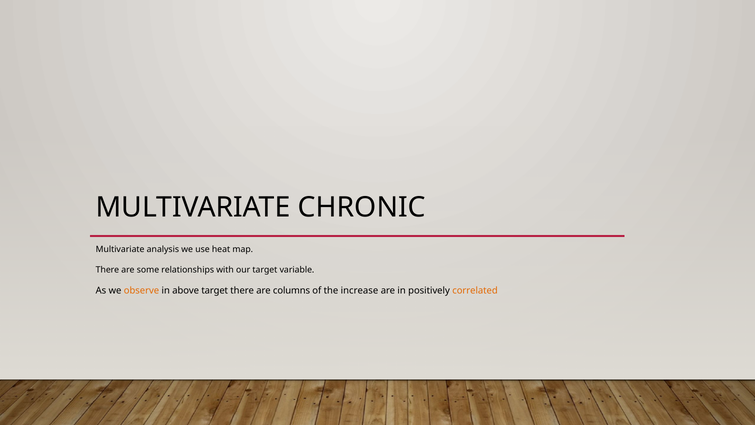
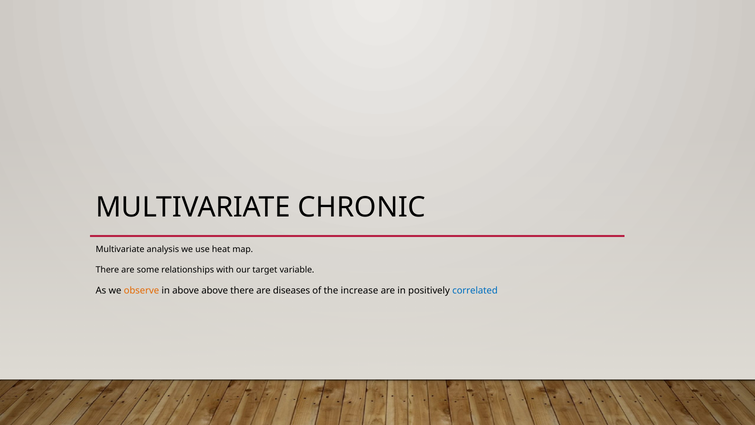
above target: target -> above
columns: columns -> diseases
correlated colour: orange -> blue
